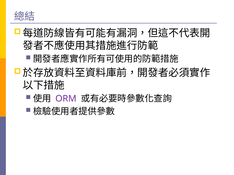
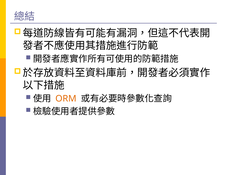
ORM colour: purple -> orange
